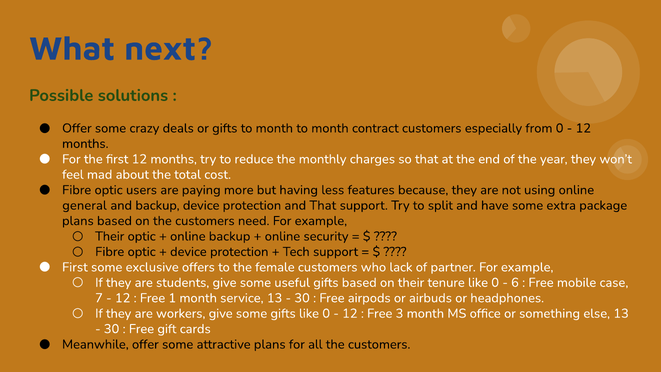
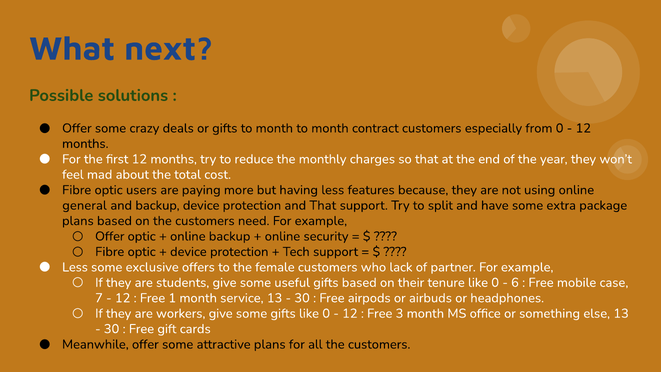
Their at (110, 236): Their -> Offer
First at (75, 267): First -> Less
